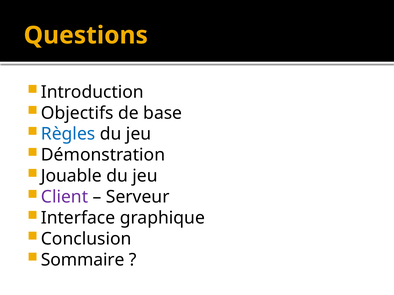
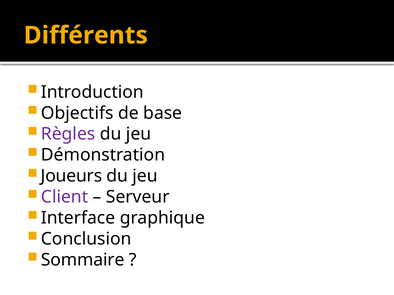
Questions: Questions -> Différents
Règles colour: blue -> purple
Jouable: Jouable -> Joueurs
